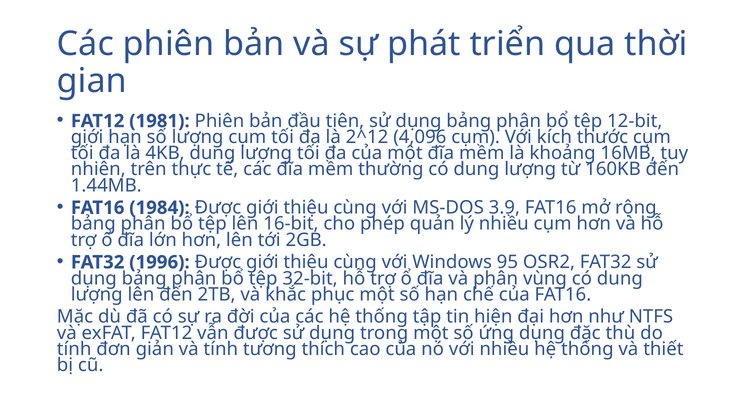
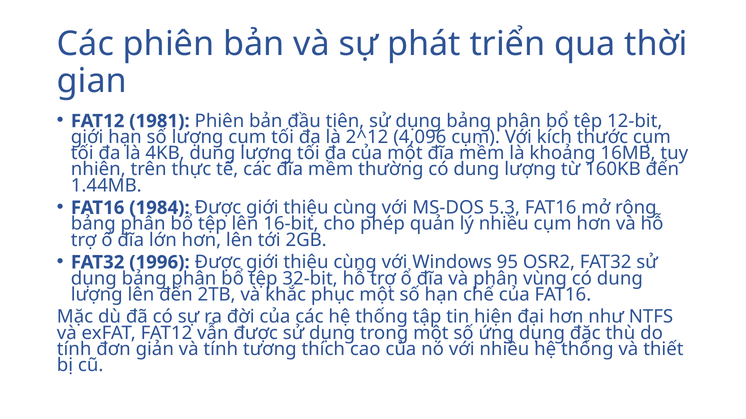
3.9: 3.9 -> 5.3
